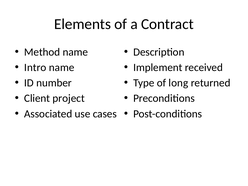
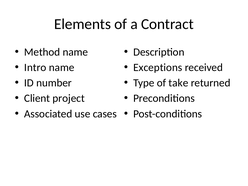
Implement: Implement -> Exceptions
long: long -> take
